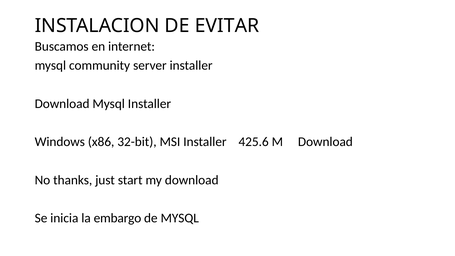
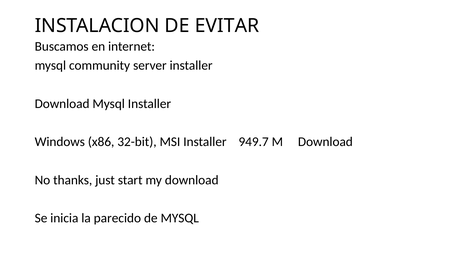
425.6: 425.6 -> 949.7
embargo: embargo -> parecido
